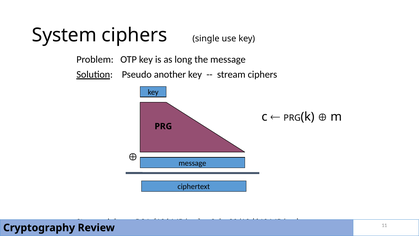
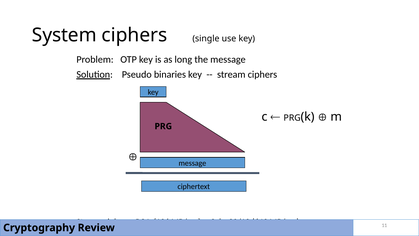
another: another -> binaries
